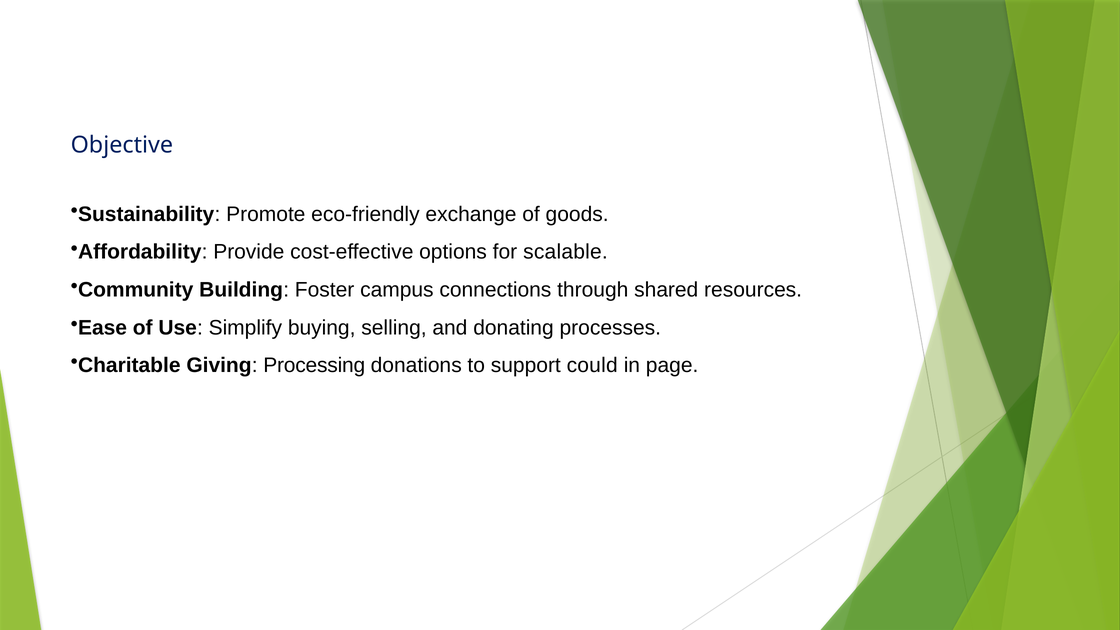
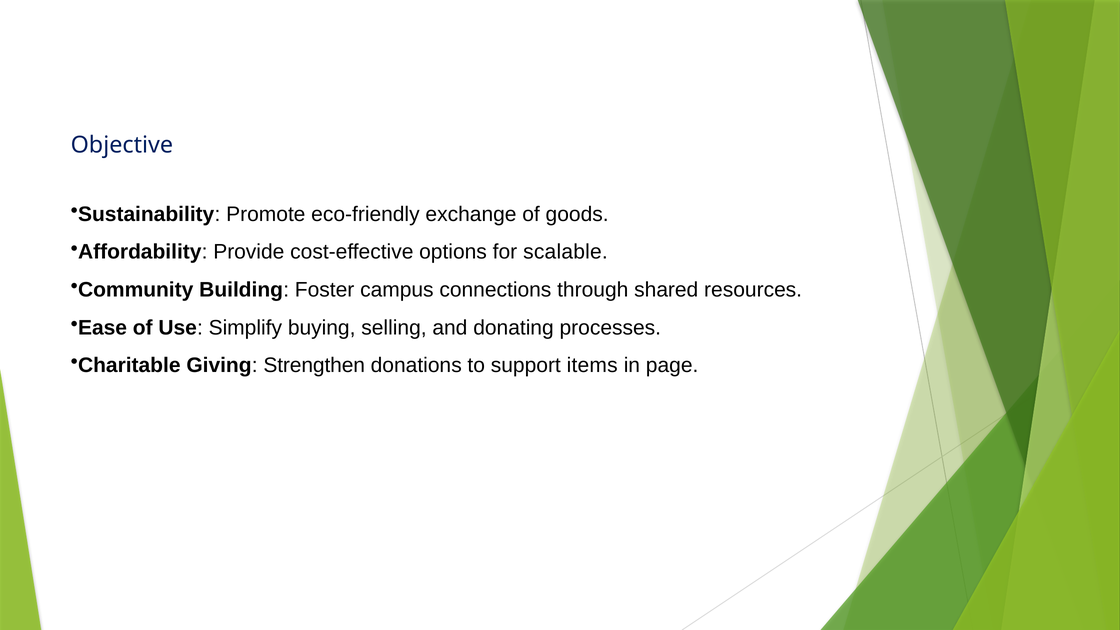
Processing: Processing -> Strengthen
could: could -> items
